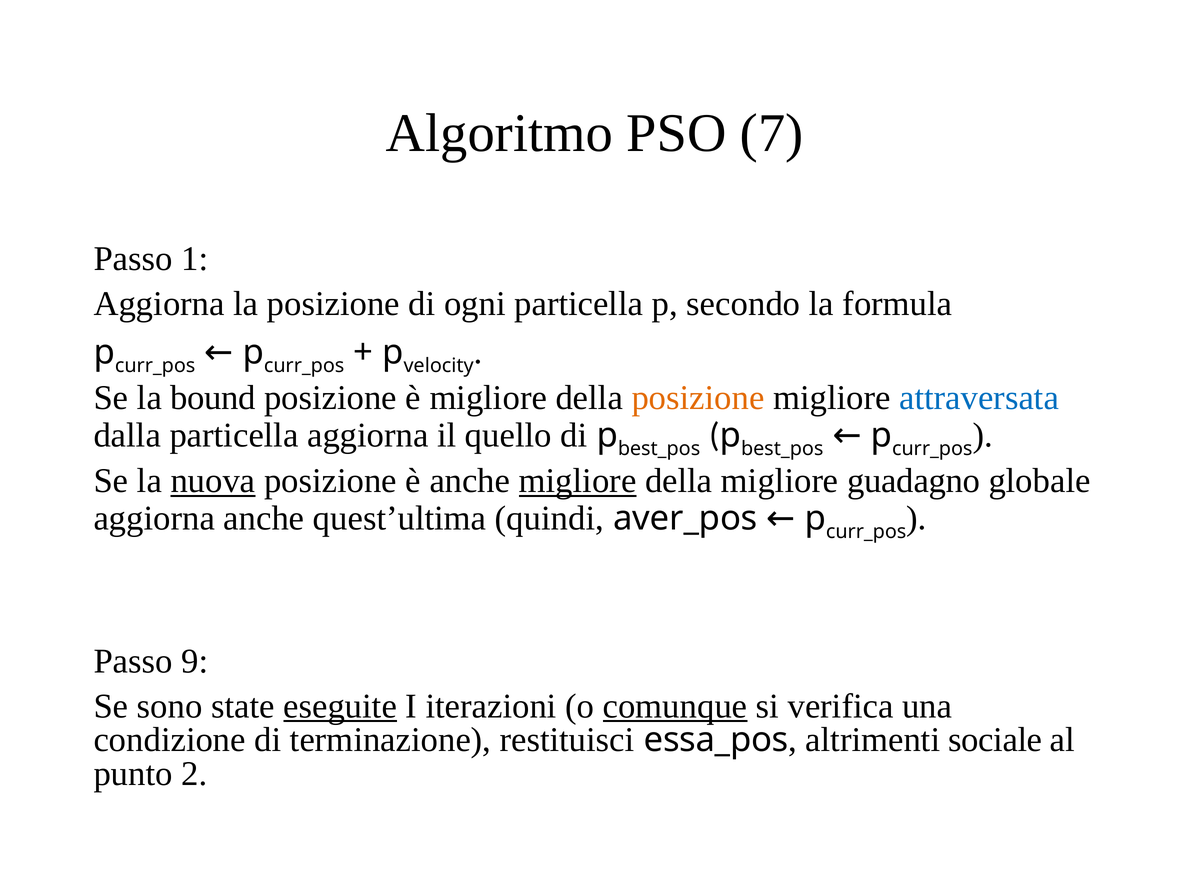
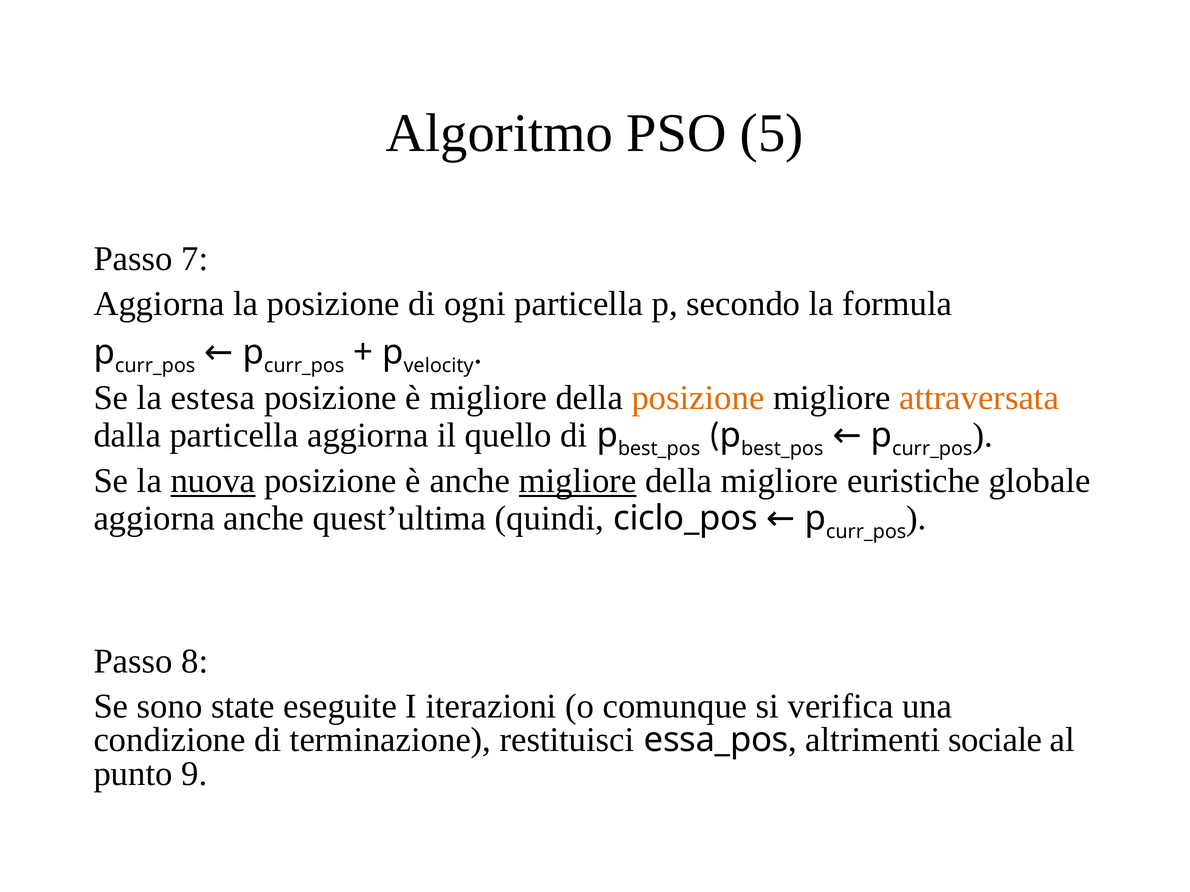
7: 7 -> 5
1: 1 -> 7
bound: bound -> estesa
attraversata colour: blue -> orange
guadagno: guadagno -> euristiche
aver_pos: aver_pos -> ciclo_pos
9: 9 -> 8
eseguite underline: present -> none
comunque underline: present -> none
2: 2 -> 9
